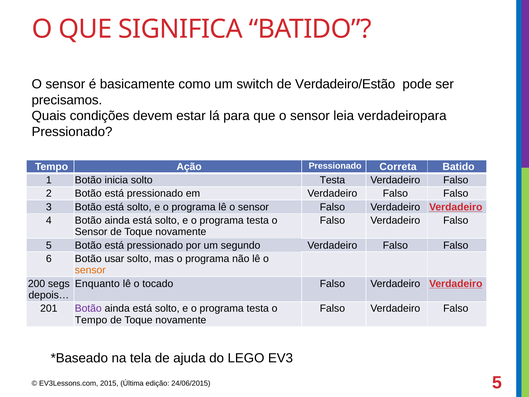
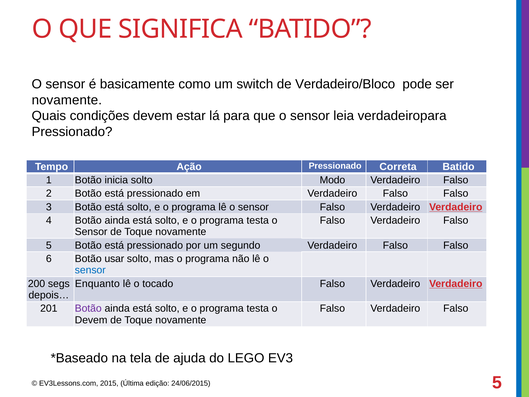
Verdadeiro/Estão: Verdadeiro/Estão -> Verdadeiro/Bloco
precisamos at (67, 100): precisamos -> novamente
solto Testa: Testa -> Modo
sensor at (90, 270) colour: orange -> blue
Tempo at (91, 320): Tempo -> Devem
